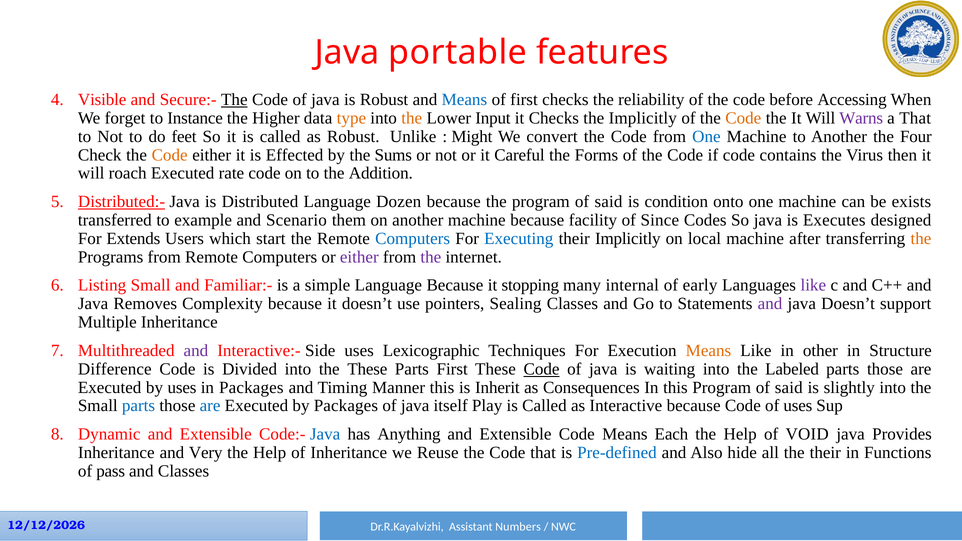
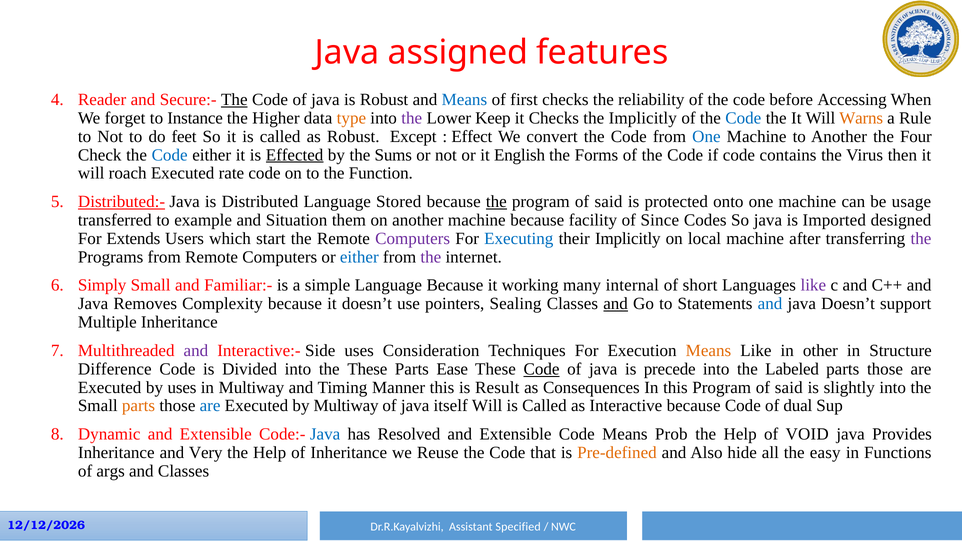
portable: portable -> assigned
Visible: Visible -> Reader
the at (412, 118) colour: orange -> purple
Input: Input -> Keep
Code at (743, 118) colour: orange -> blue
Warns colour: purple -> orange
a That: That -> Rule
Unlike: Unlike -> Except
Might: Might -> Effect
Code at (170, 155) colour: orange -> blue
Effected underline: none -> present
Careful: Careful -> English
Addition: Addition -> Function
Dozen: Dozen -> Stored
the at (496, 202) underline: none -> present
condition: condition -> protected
exists: exists -> usage
Scenario: Scenario -> Situation
Executes: Executes -> Imported
Computers at (413, 239) colour: blue -> purple
the at (921, 239) colour: orange -> purple
either at (359, 257) colour: purple -> blue
Listing: Listing -> Simply
stopping: stopping -> working
early: early -> short
and at (616, 304) underline: none -> present
and at (770, 304) colour: purple -> blue
Lexicographic: Lexicographic -> Consideration
Parts First: First -> Ease
waiting: waiting -> precede
in Packages: Packages -> Multiway
Inherit: Inherit -> Result
parts at (139, 406) colour: blue -> orange
by Packages: Packages -> Multiway
itself Play: Play -> Will
of uses: uses -> dual
Anything: Anything -> Resolved
Each: Each -> Prob
Pre-defined colour: blue -> orange
the their: their -> easy
pass: pass -> args
Numbers: Numbers -> Specified
